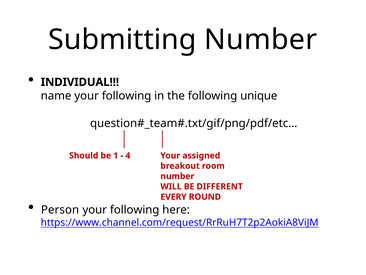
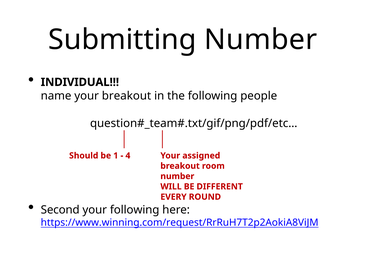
name your following: following -> breakout
unique: unique -> people
Person: Person -> Second
https://www.channel.com/request/RrRuH7T2p2AokiA8ViJM: https://www.channel.com/request/RrRuH7T2p2AokiA8ViJM -> https://www.winning.com/request/RrRuH7T2p2AokiA8ViJM
